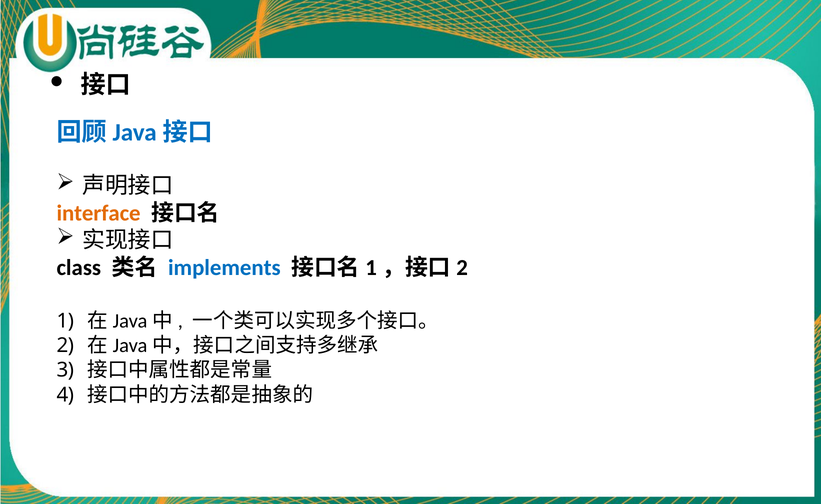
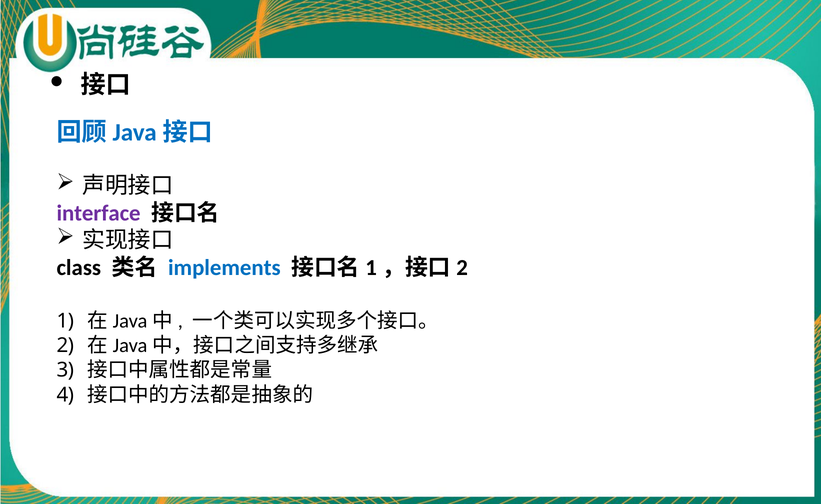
interface colour: orange -> purple
